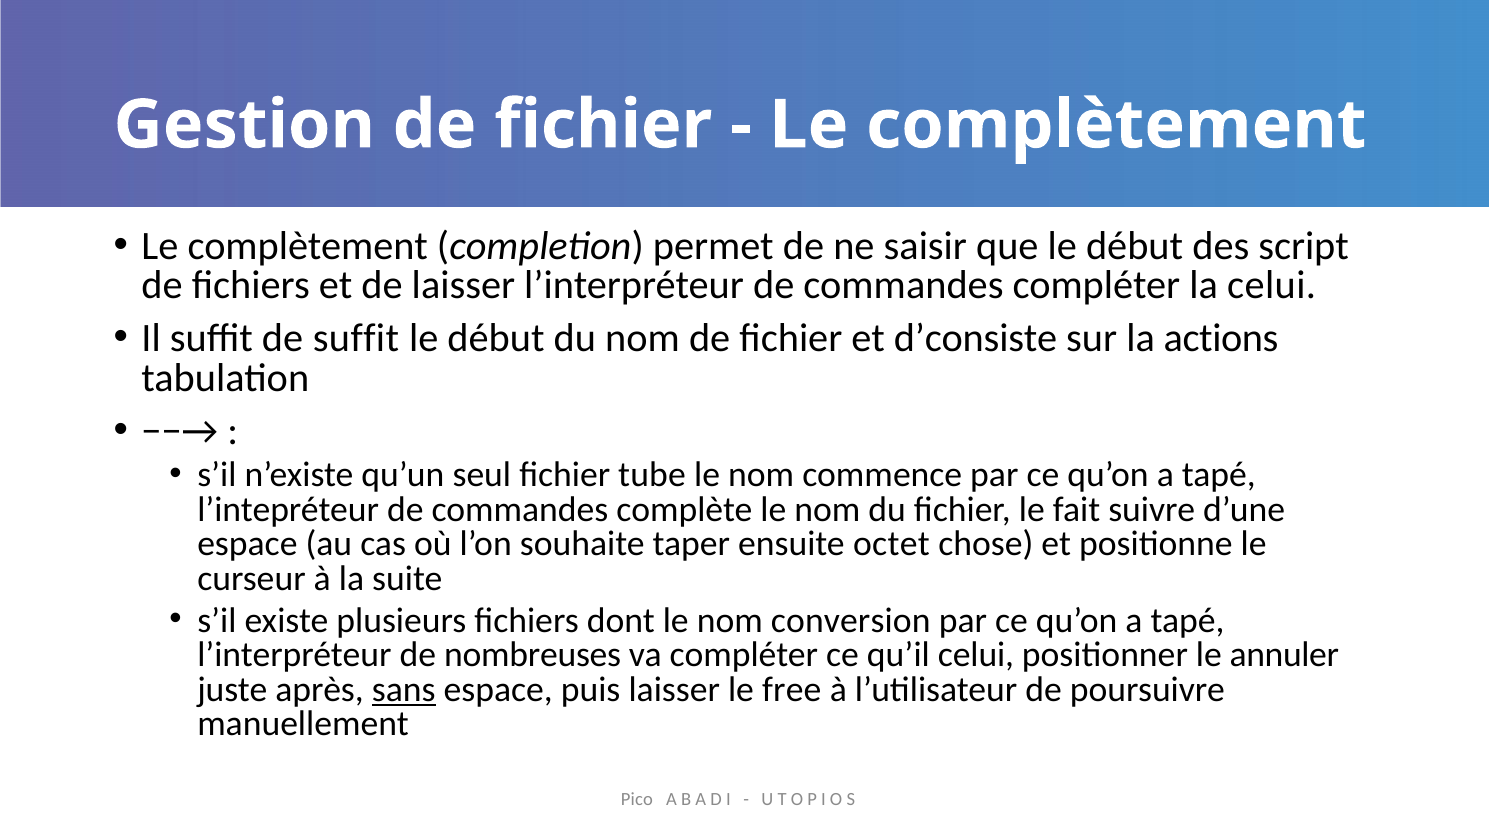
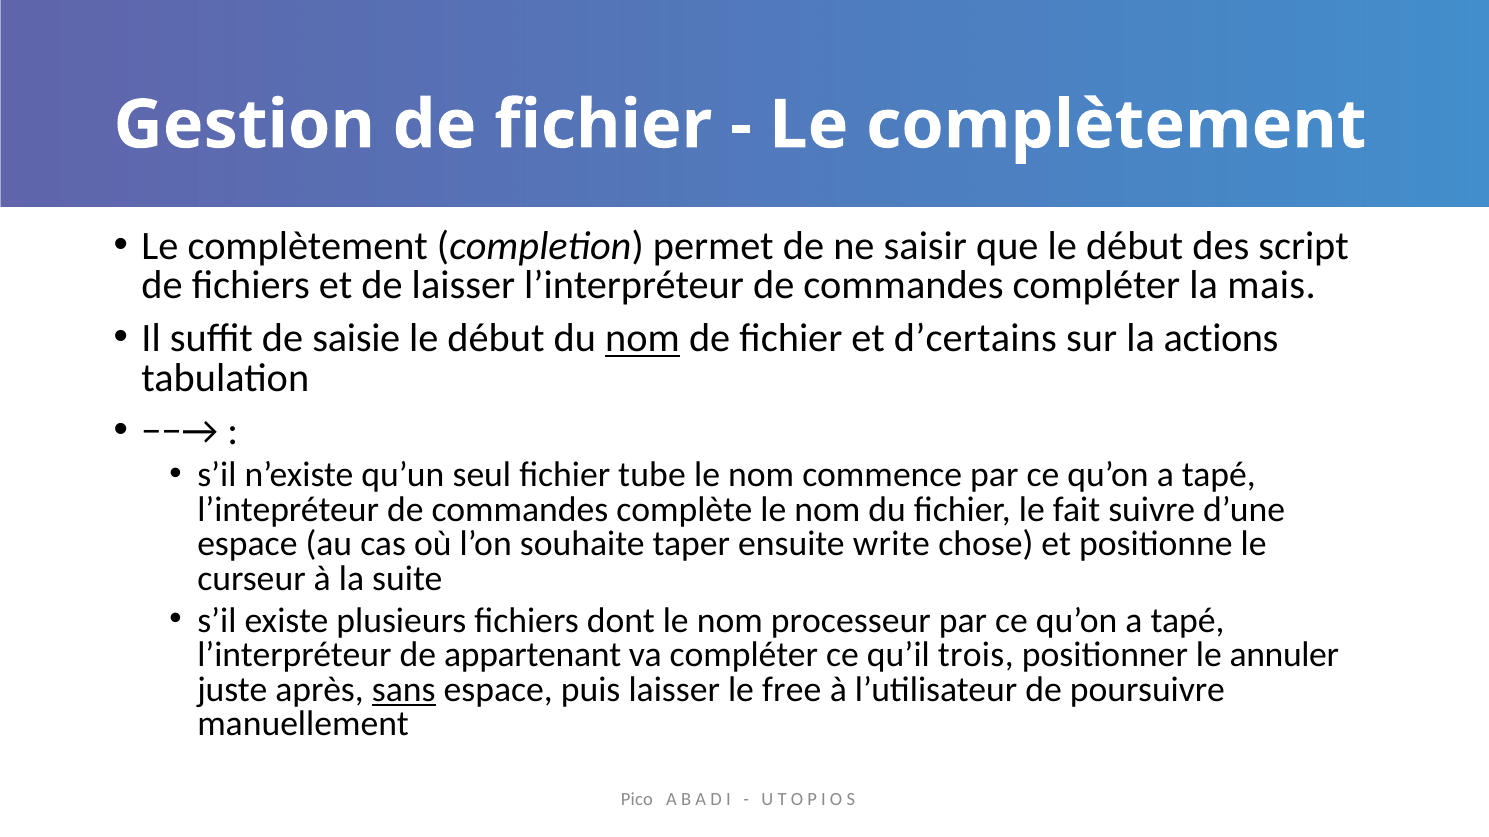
la celui: celui -> mais
de suffit: suffit -> saisie
nom at (643, 339) underline: none -> present
d’consiste: d’consiste -> d’certains
octet: octet -> write
conversion: conversion -> processeur
nombreuses: nombreuses -> appartenant
qu’il celui: celui -> trois
